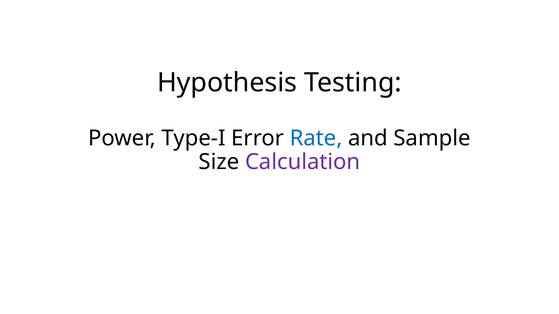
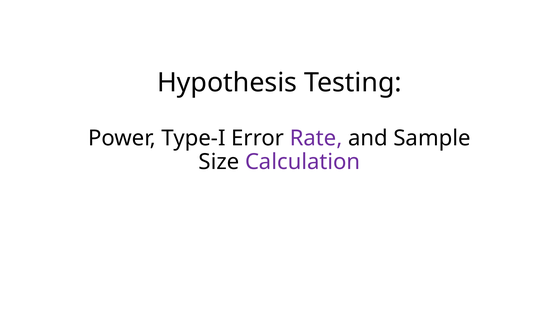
Rate colour: blue -> purple
